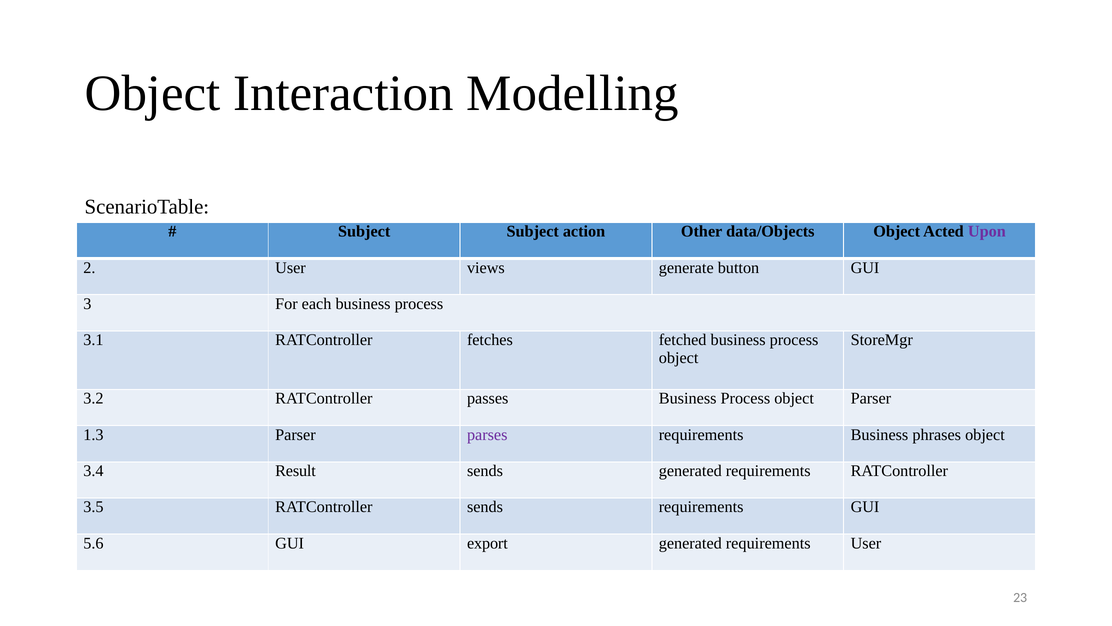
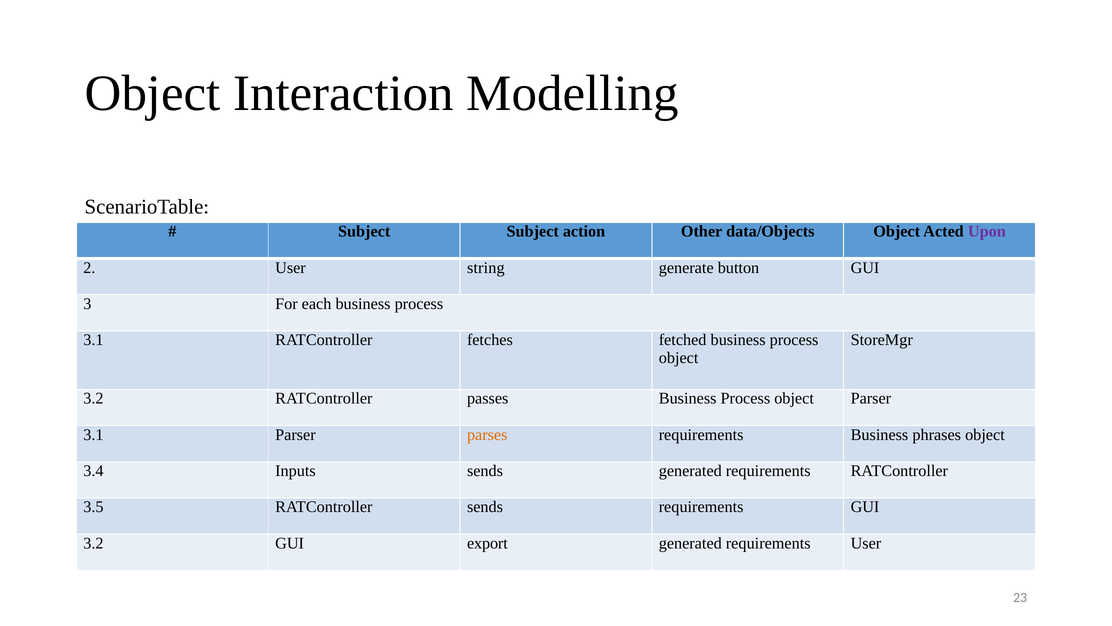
views: views -> string
1.3 at (93, 434): 1.3 -> 3.1
parses colour: purple -> orange
Result: Result -> Inputs
5.6 at (93, 543): 5.6 -> 3.2
